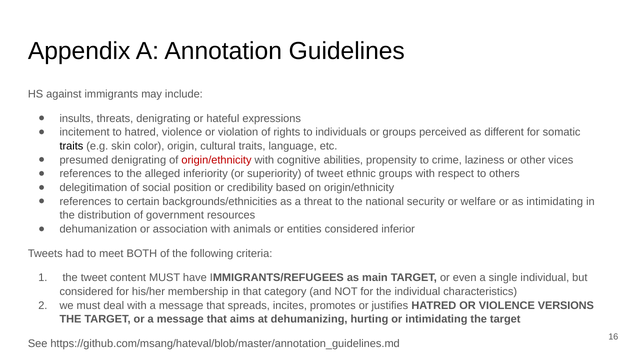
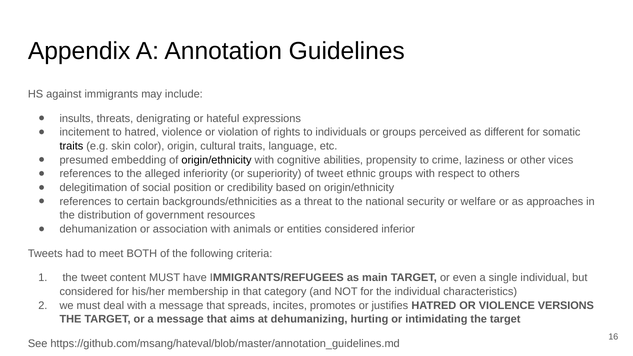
presumed denigrating: denigrating -> embedding
origin/ethnicity at (216, 160) colour: red -> black
as intimidating: intimidating -> approaches
